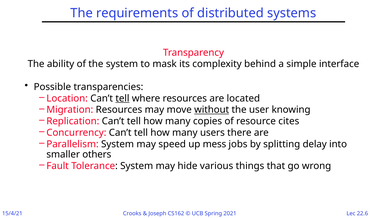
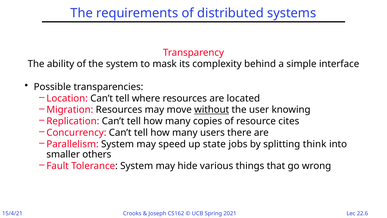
tell at (122, 98) underline: present -> none
mess: mess -> state
delay: delay -> think
